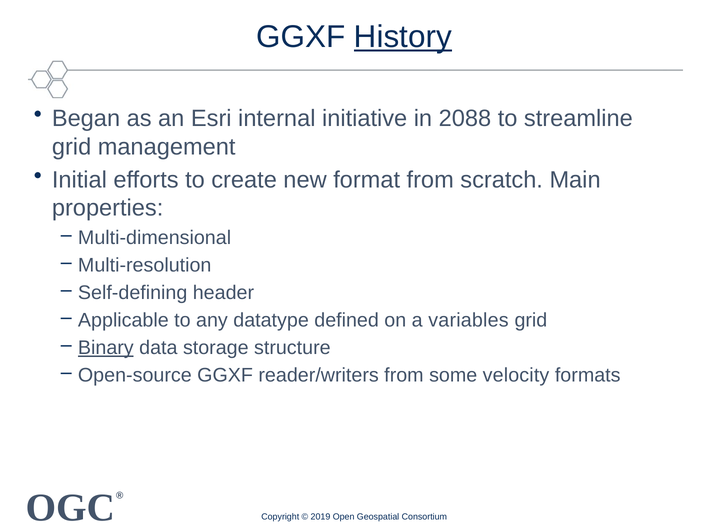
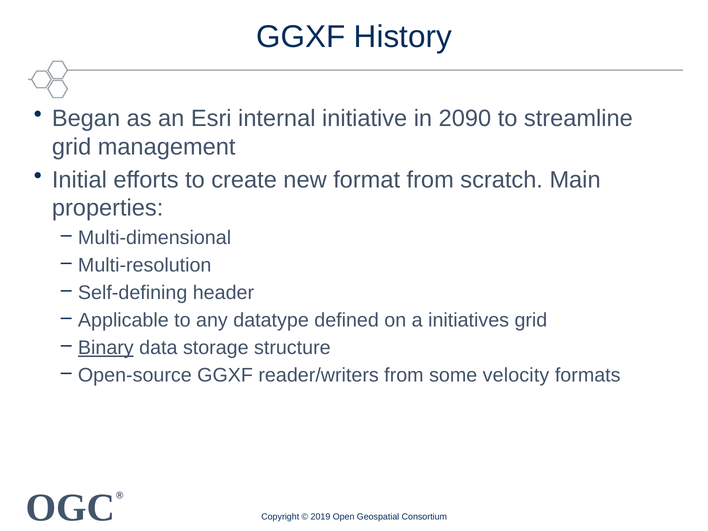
History underline: present -> none
2088: 2088 -> 2090
variables: variables -> initiatives
